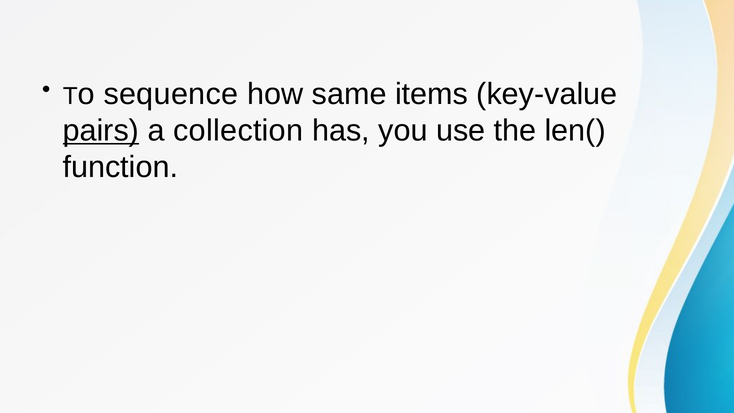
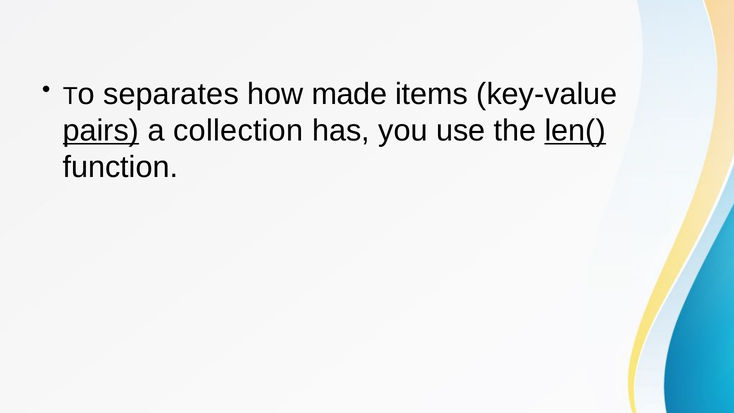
sequence: sequence -> separates
same: same -> made
len( underline: none -> present
